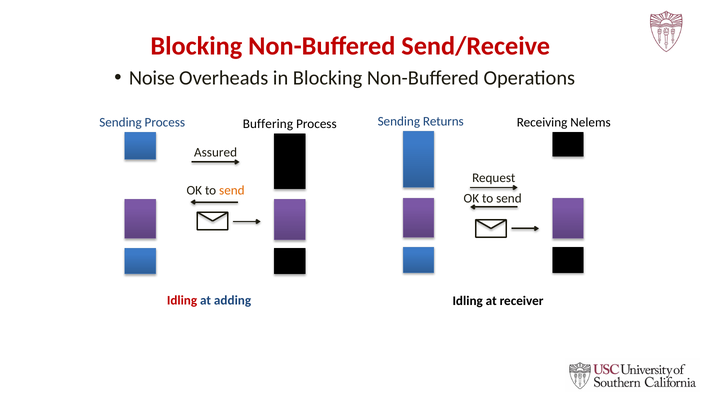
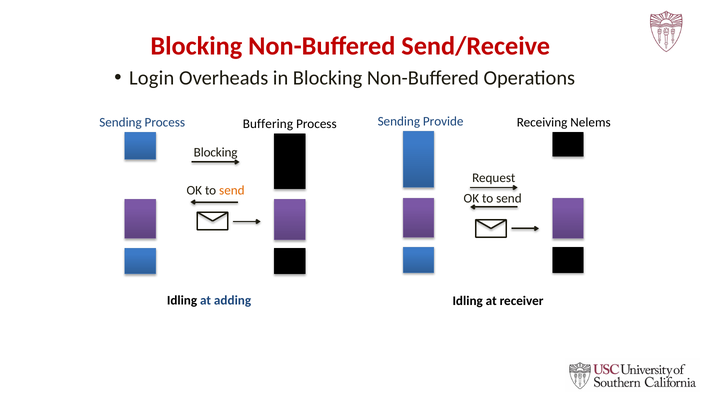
Noise: Noise -> Login
Returns: Returns -> Provide
Assured at (216, 152): Assured -> Blocking
Idling at (182, 301) colour: red -> black
